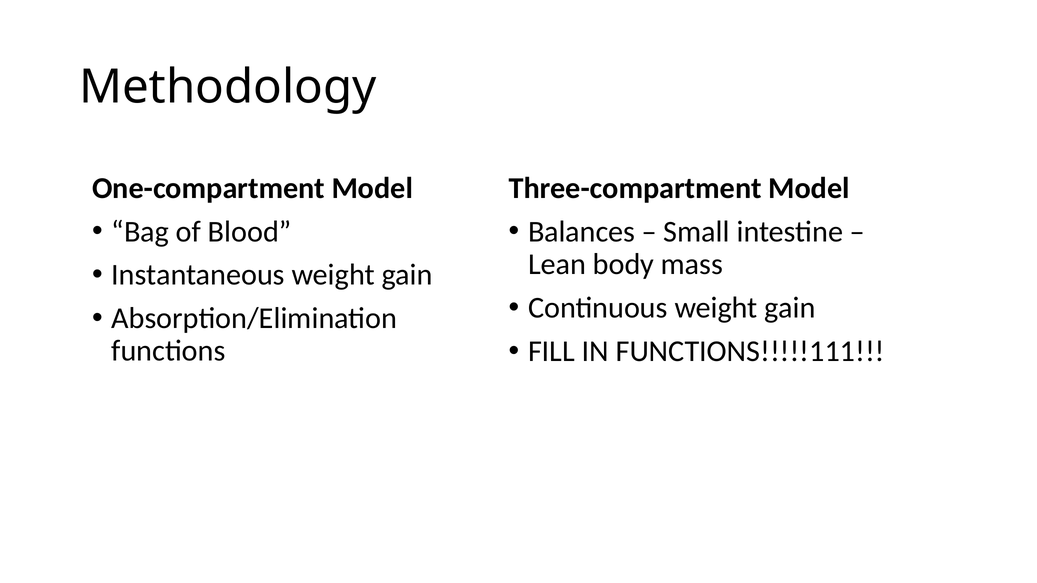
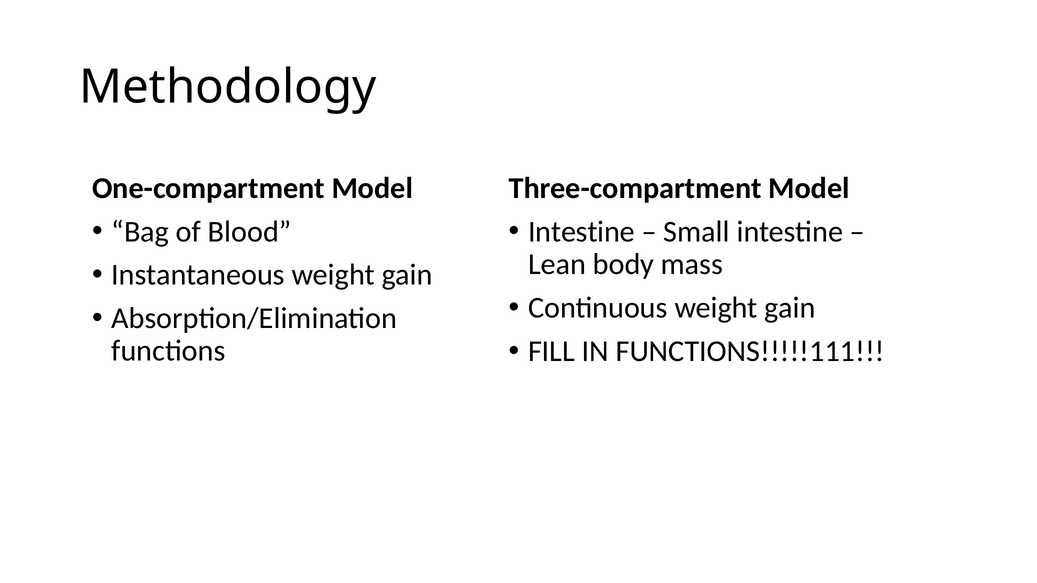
Balances at (581, 232): Balances -> Intestine
